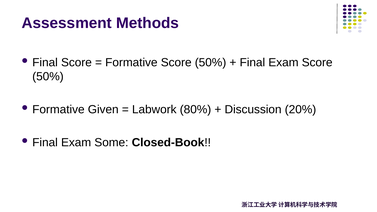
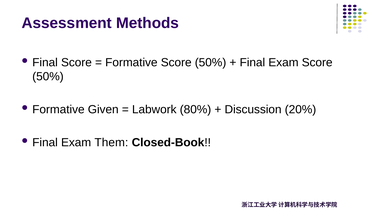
Some: Some -> Them
